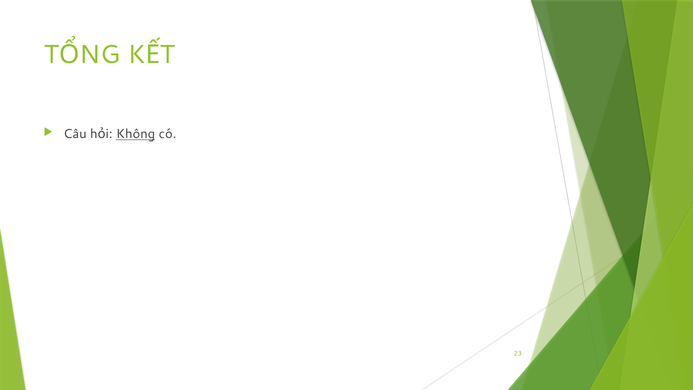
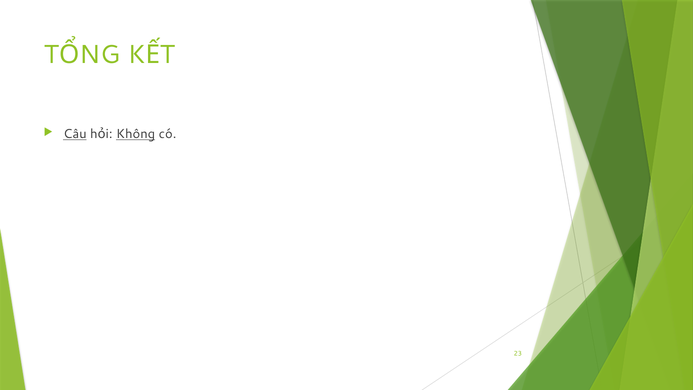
Câu underline: none -> present
